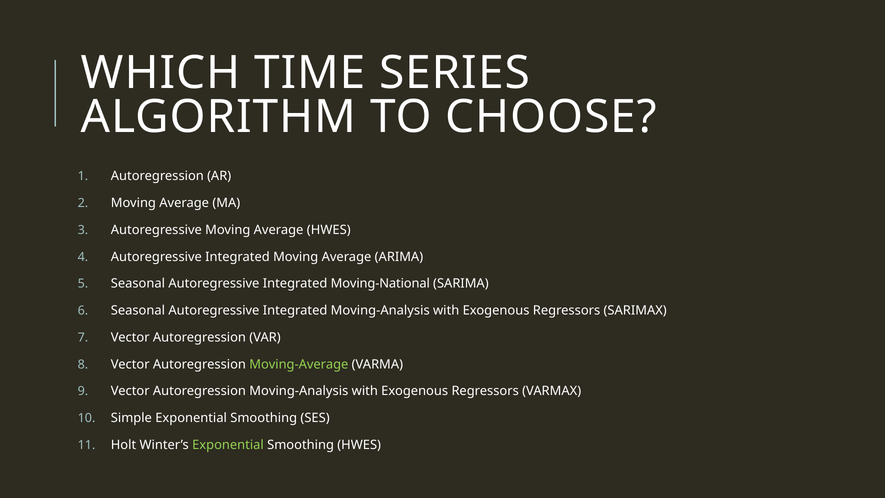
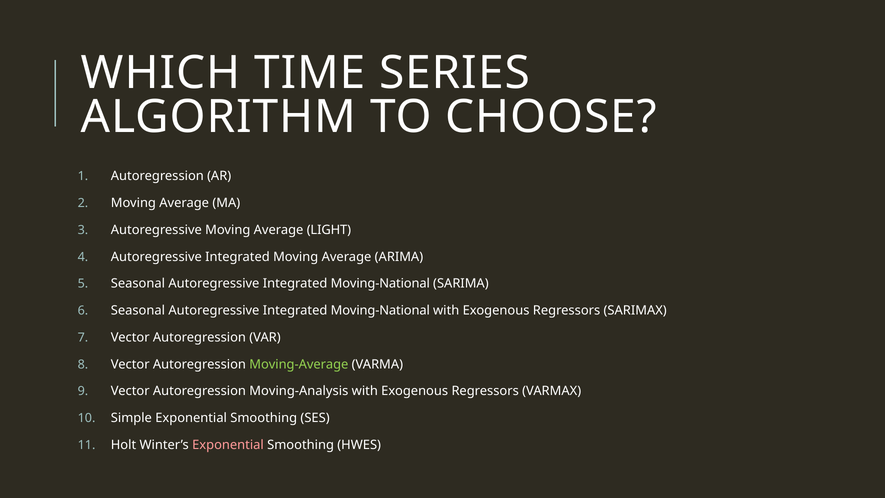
Average HWES: HWES -> LIGHT
Moving-Analysis at (380, 310): Moving-Analysis -> Moving-National
Exponential at (228, 445) colour: light green -> pink
